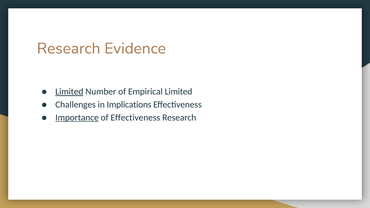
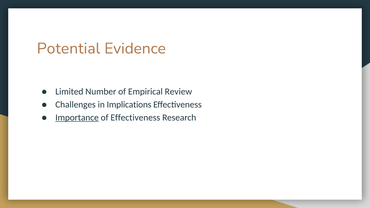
Research at (69, 48): Research -> Potential
Limited at (69, 92) underline: present -> none
Empirical Limited: Limited -> Review
